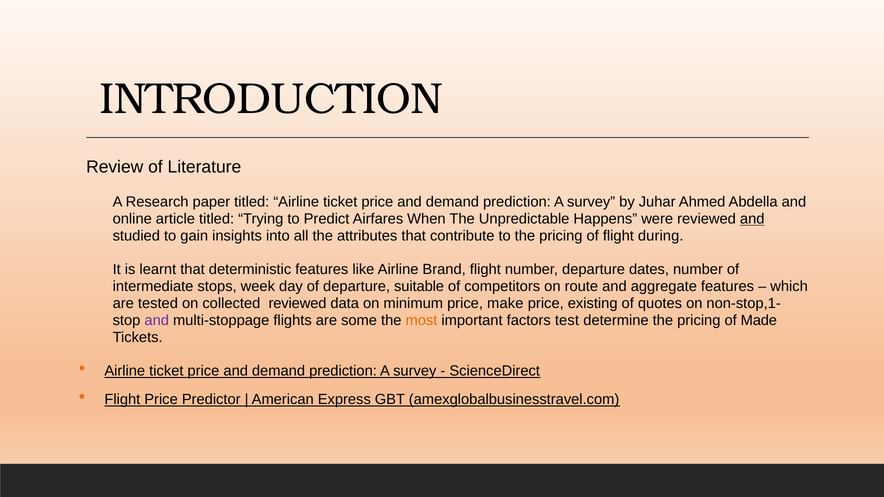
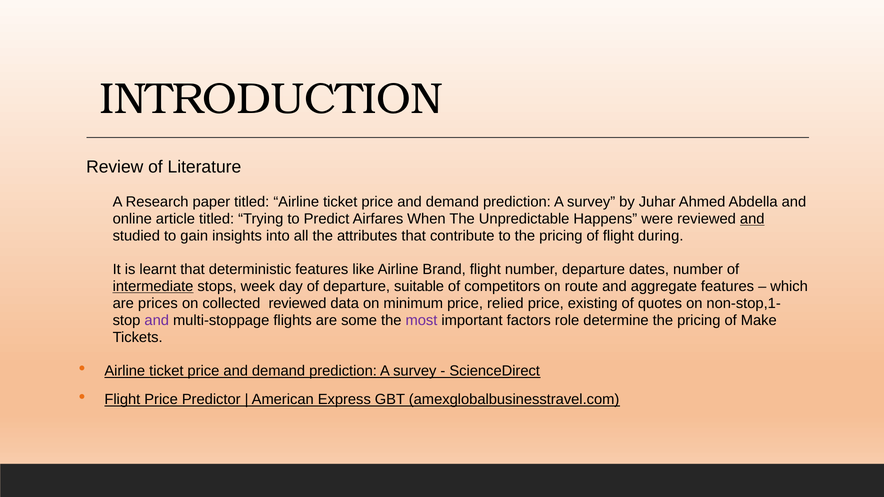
intermediate underline: none -> present
tested: tested -> prices
make: make -> relied
most colour: orange -> purple
test: test -> role
Made: Made -> Make
